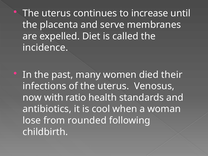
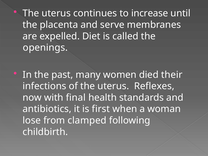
incidence: incidence -> openings
Venosus: Venosus -> Reflexes
ratio: ratio -> final
cool: cool -> first
rounded: rounded -> clamped
